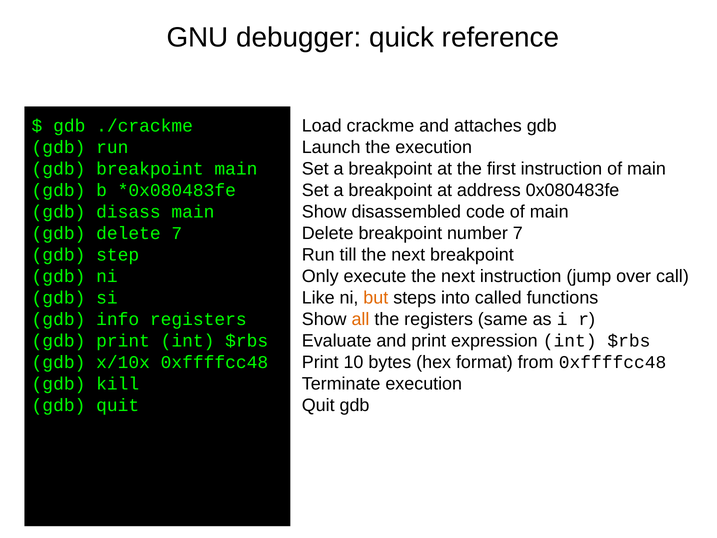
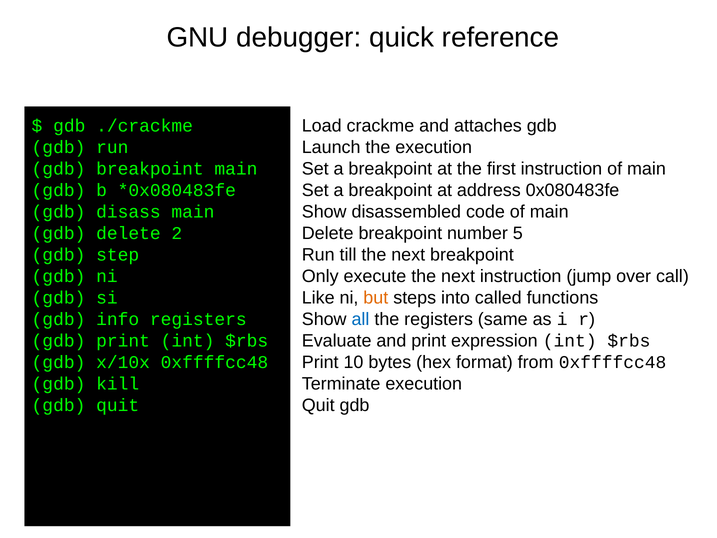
number 7: 7 -> 5
delete 7: 7 -> 2
all colour: orange -> blue
